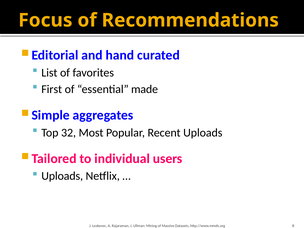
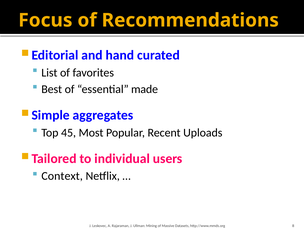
First: First -> Best
32: 32 -> 45
Uploads at (62, 176): Uploads -> Context
